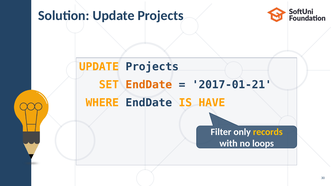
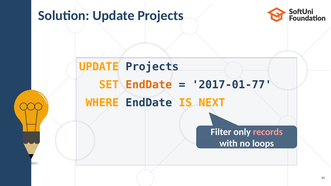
2017-01-21: 2017-01-21 -> 2017-01-77
HAVE: HAVE -> NEXT
records colour: yellow -> pink
